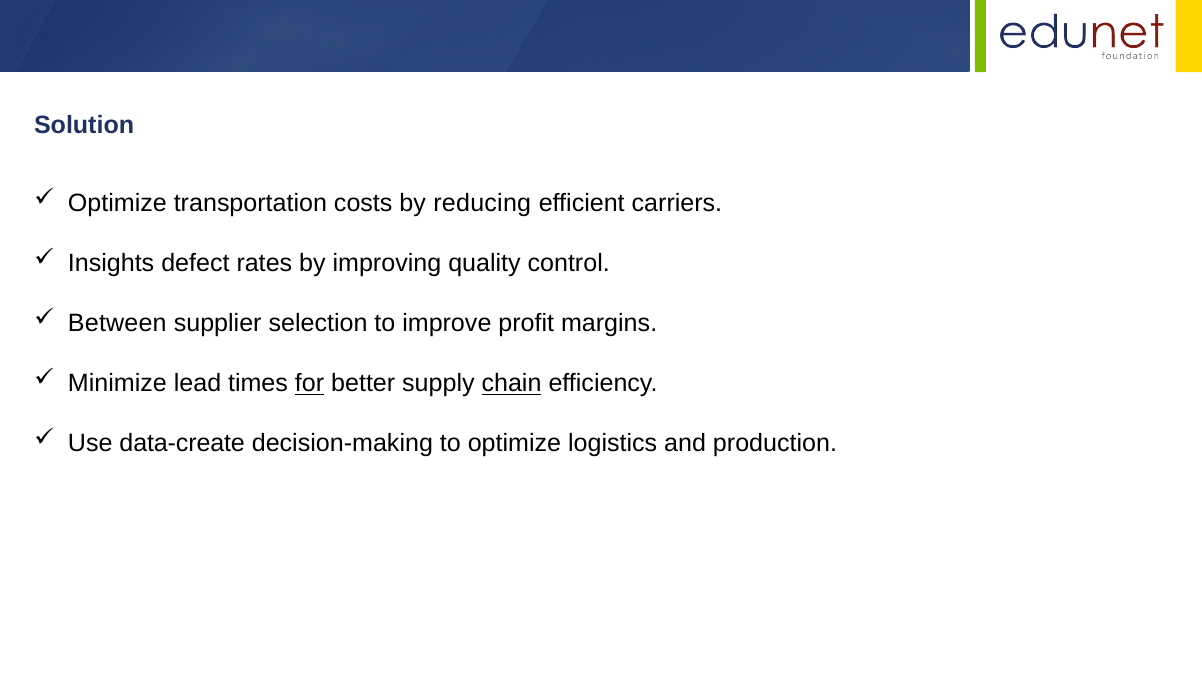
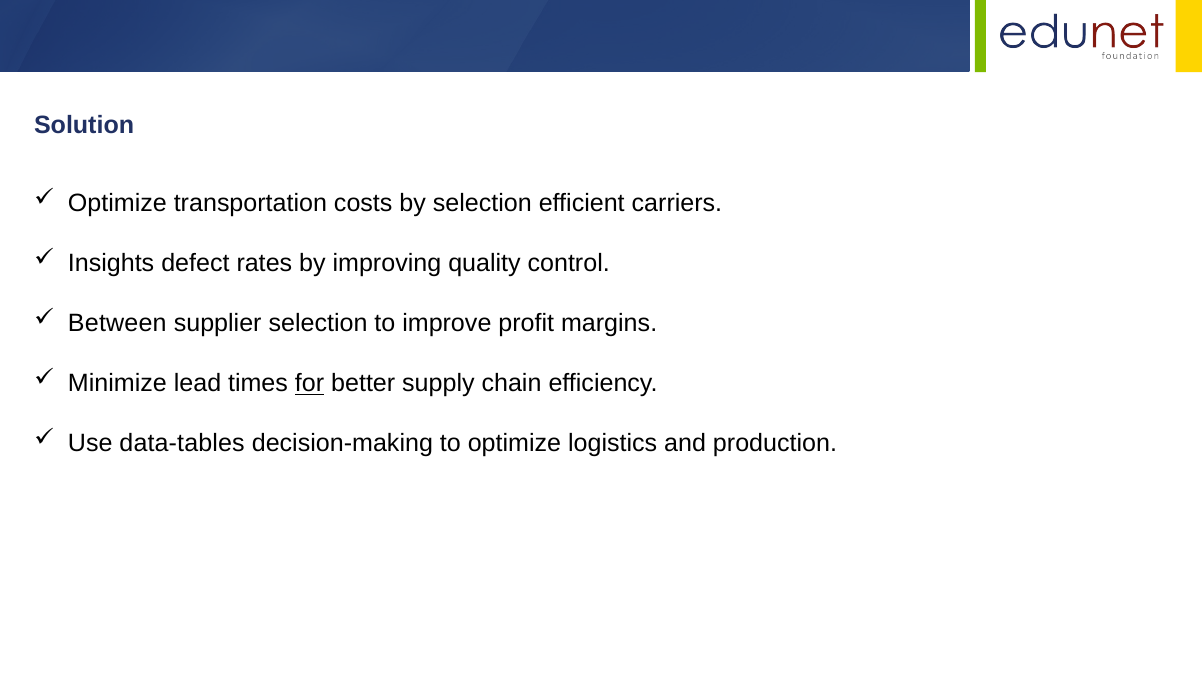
by reducing: reducing -> selection
chain underline: present -> none
data-create: data-create -> data-tables
